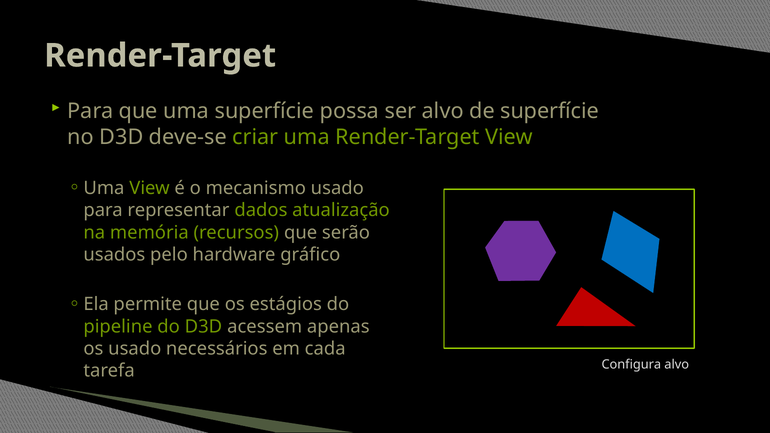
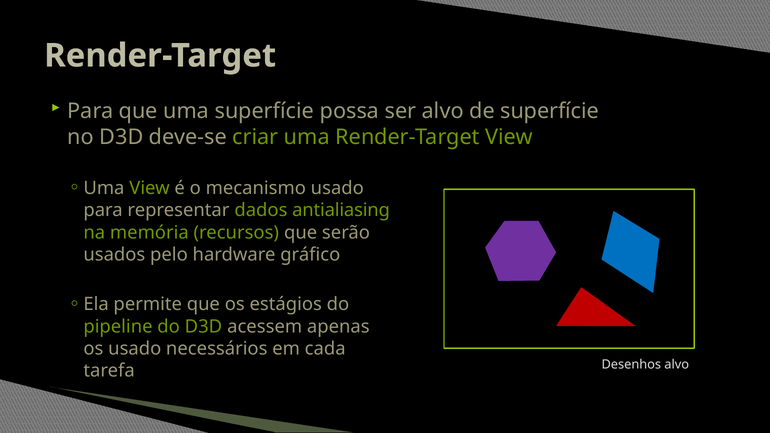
atualização: atualização -> antialiasing
Configura: Configura -> Desenhos
